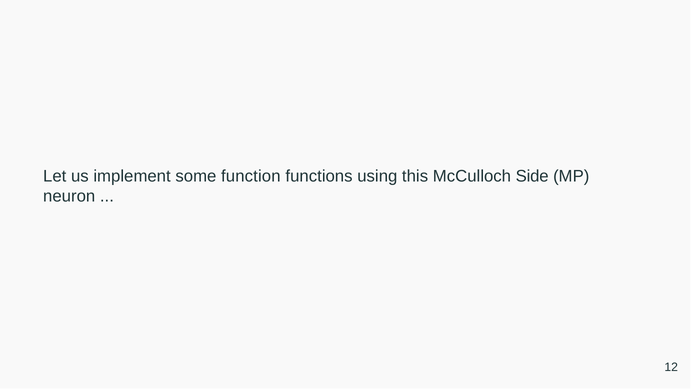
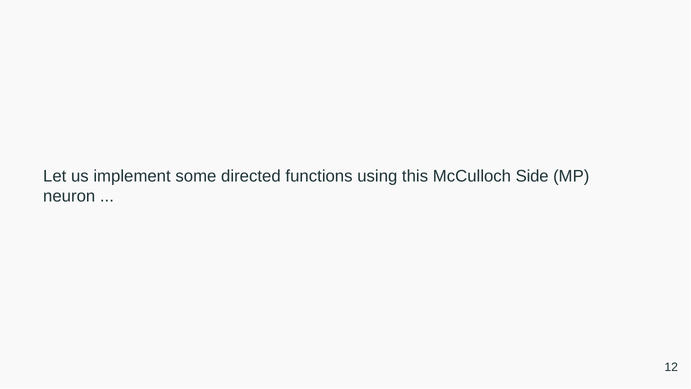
function: function -> directed
